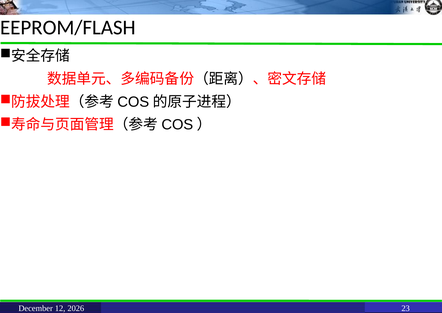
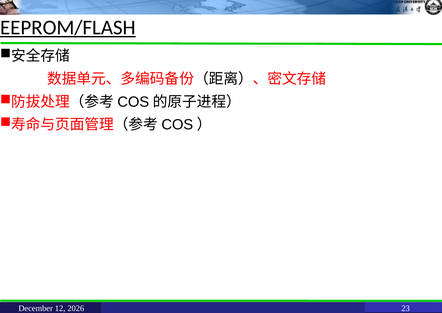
EEPROM/FLASH underline: none -> present
